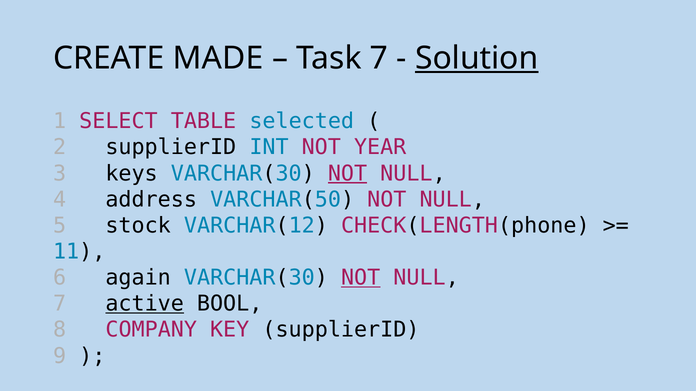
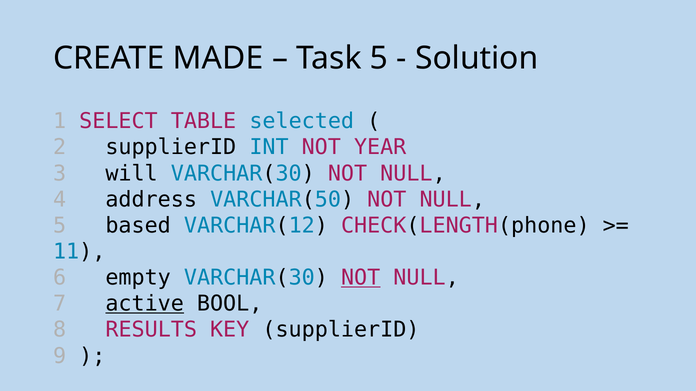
Task 7: 7 -> 5
Solution underline: present -> none
keys: keys -> will
NOT at (348, 174) underline: present -> none
stock: stock -> based
again: again -> empty
COMPANY: COMPANY -> RESULTS
